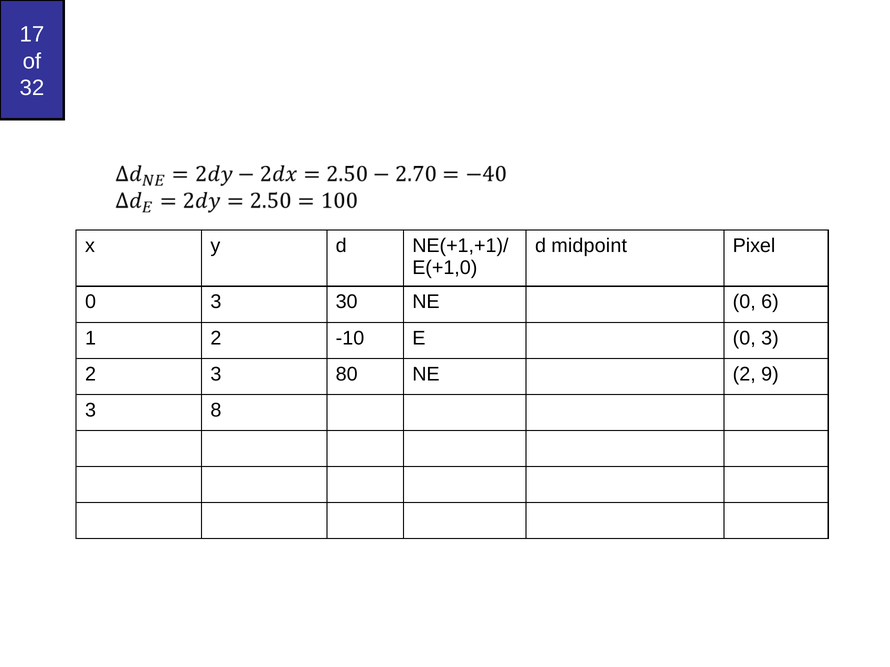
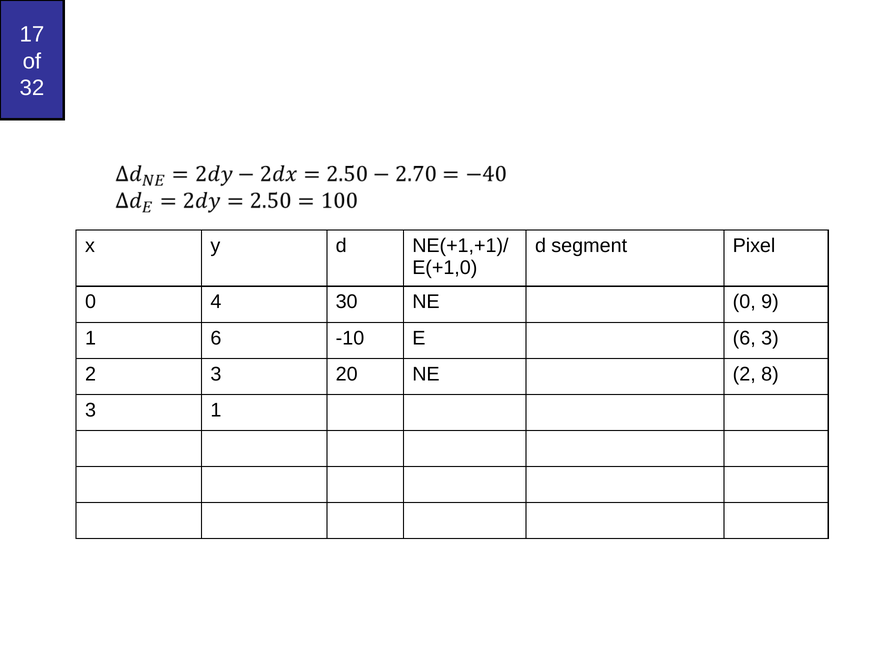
midpoint: midpoint -> segment
3 at (216, 302): 3 -> 4
6: 6 -> 9
1 2: 2 -> 6
E 0: 0 -> 6
80: 80 -> 20
9: 9 -> 8
3 8: 8 -> 1
